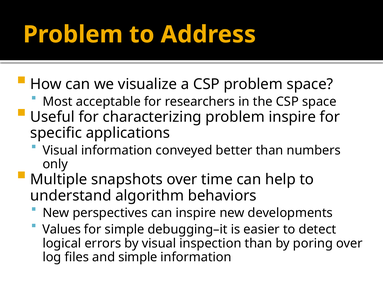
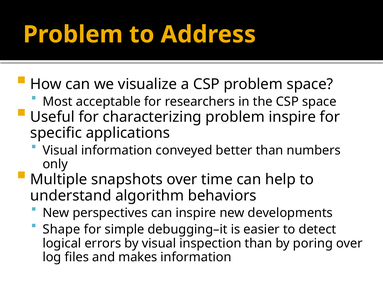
Values: Values -> Shape
and simple: simple -> makes
